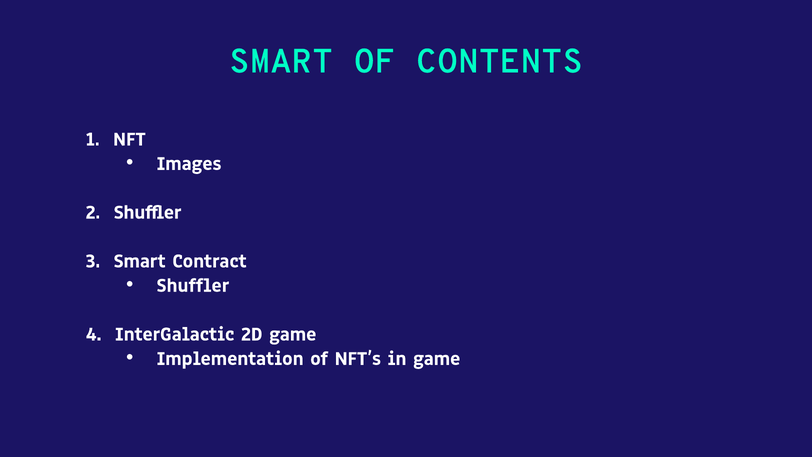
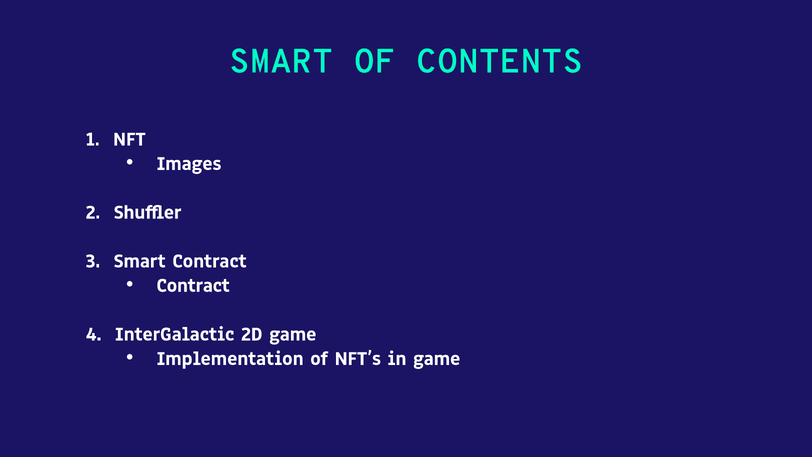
Shuffler at (193, 285): Shuffler -> Contract
